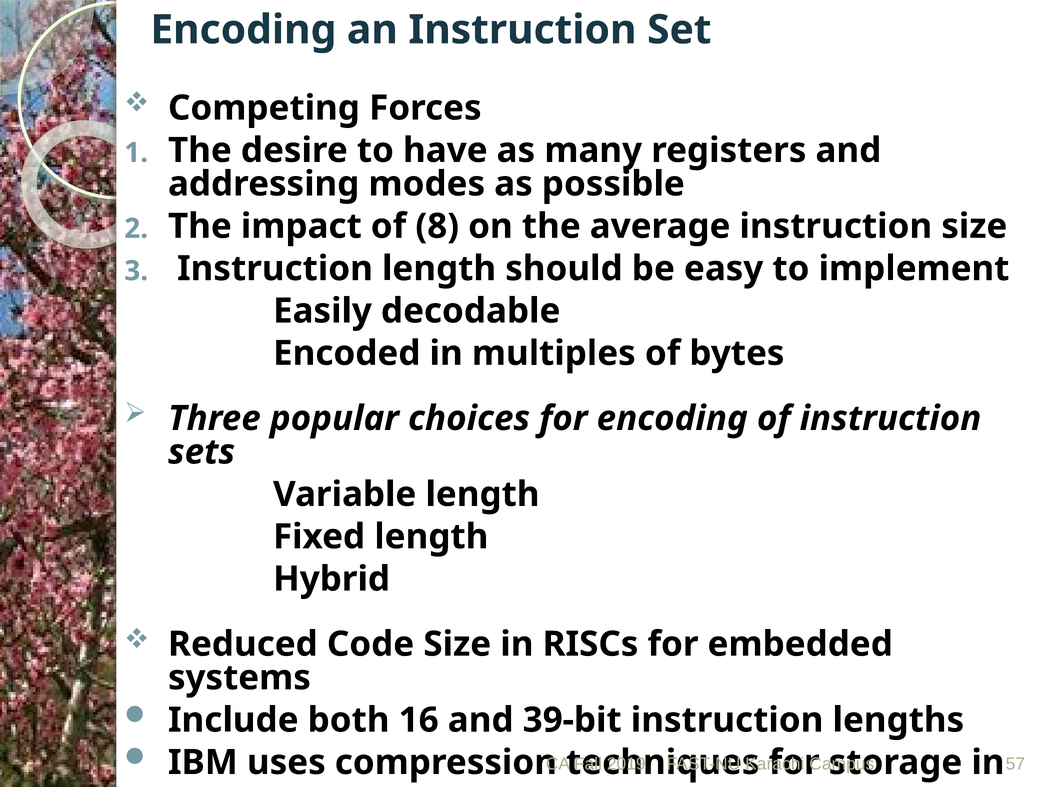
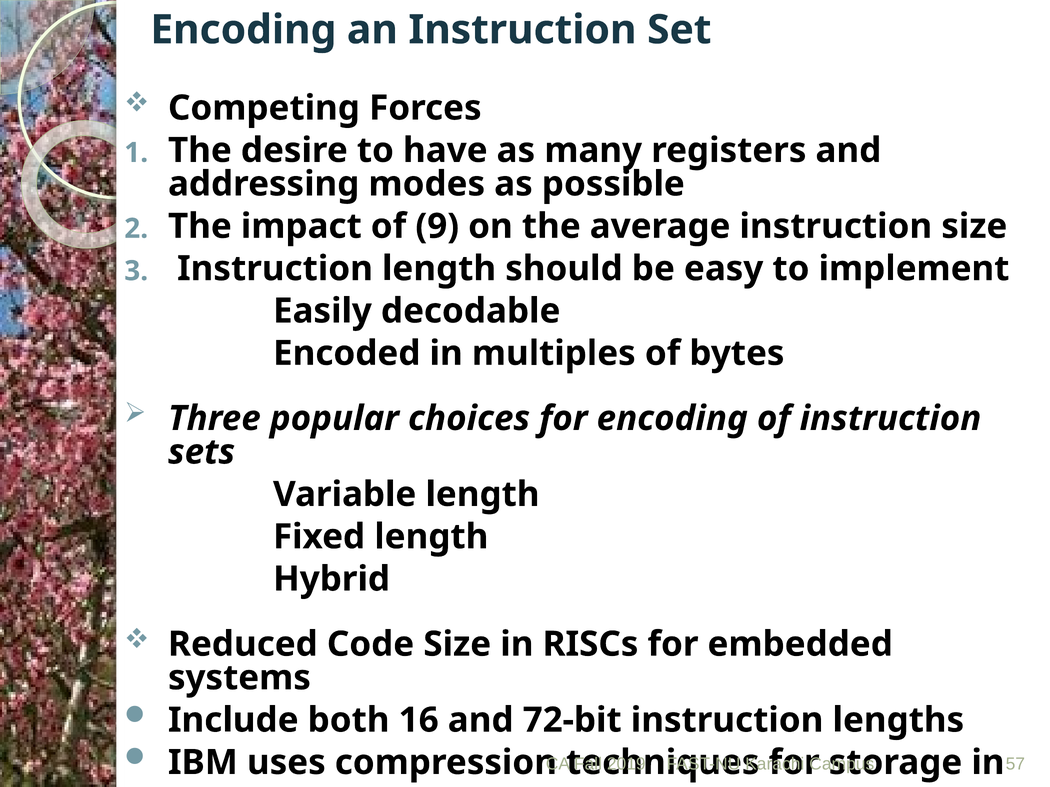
8: 8 -> 9
39-bit: 39-bit -> 72-bit
